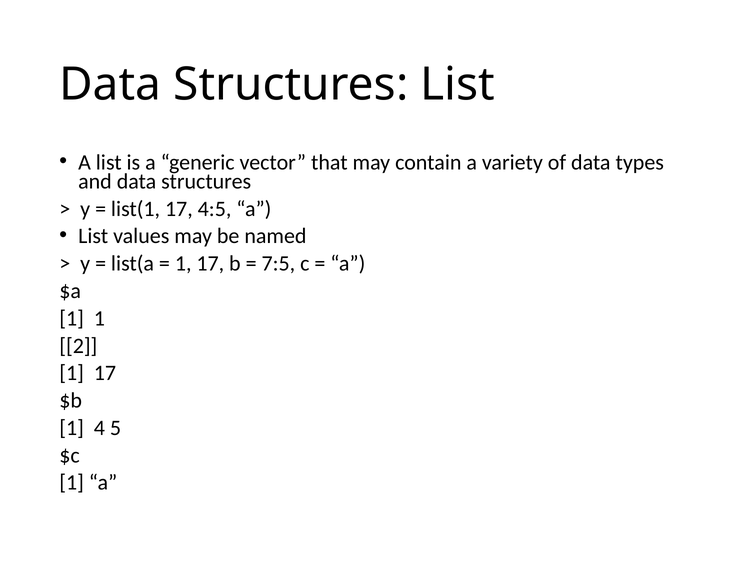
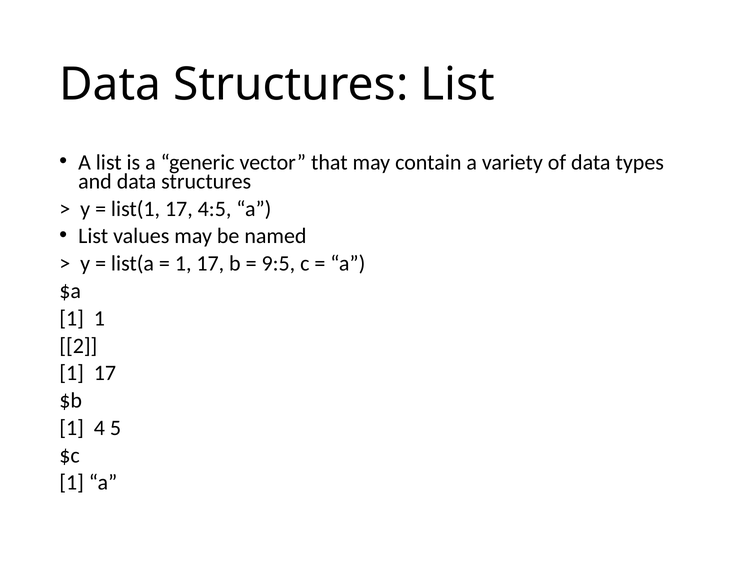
7:5: 7:5 -> 9:5
